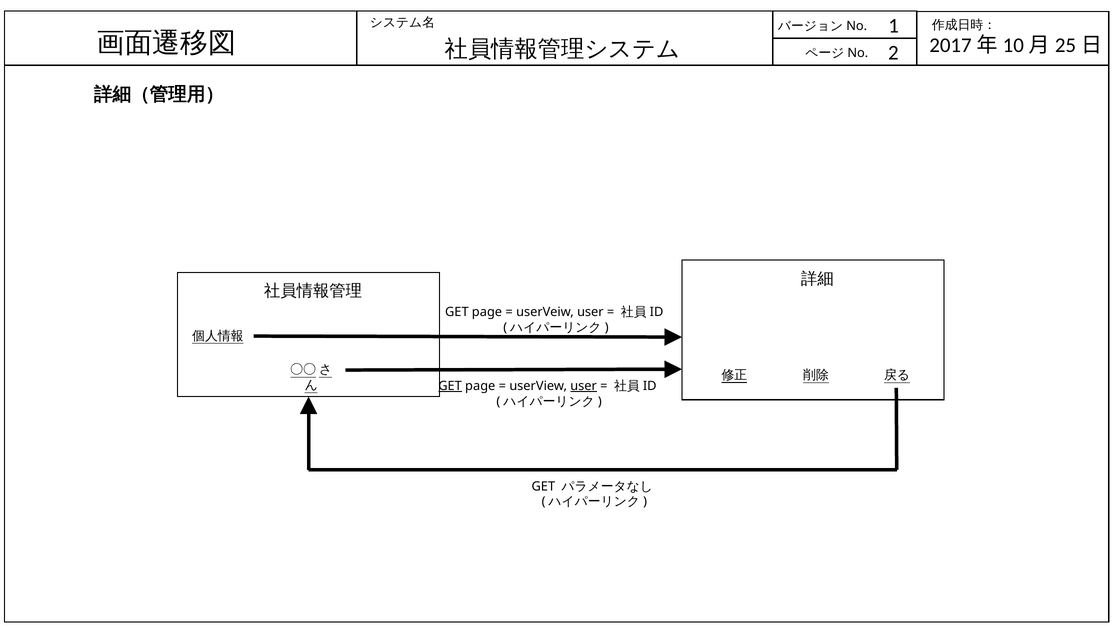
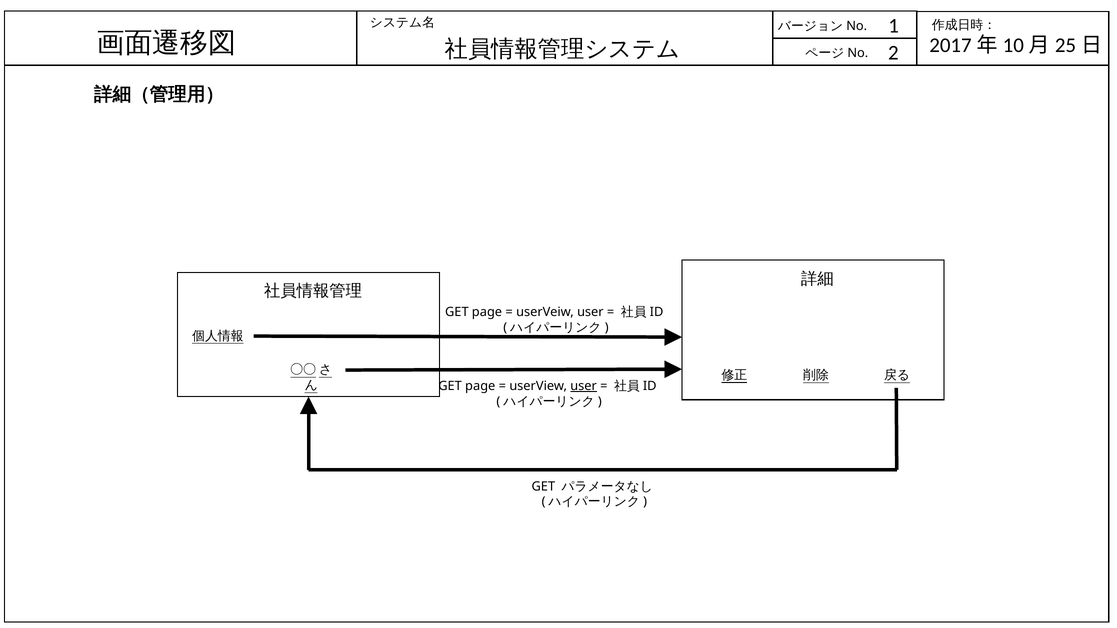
GET at (450, 386) underline: present -> none
